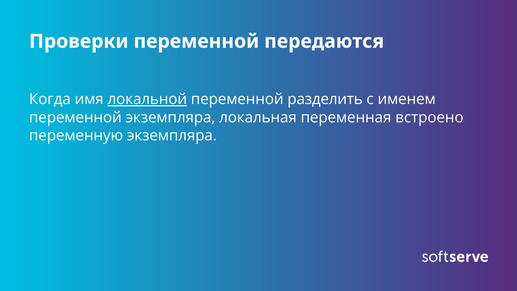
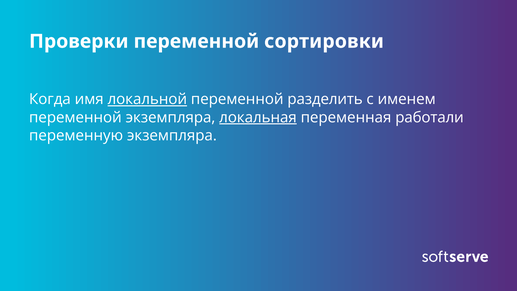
передаются: передаются -> сортировки
локальная underline: none -> present
встроено: встроено -> работали
